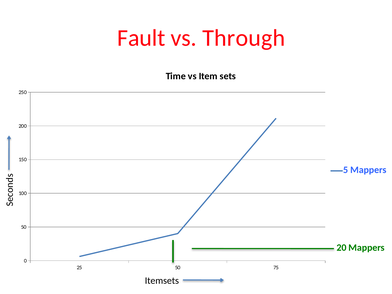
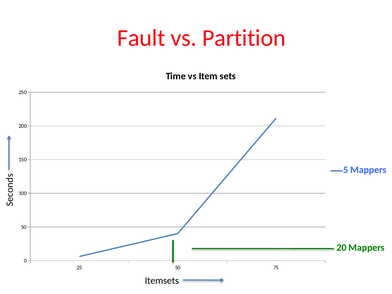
Through: Through -> Partition
